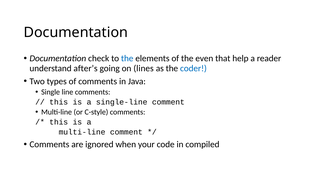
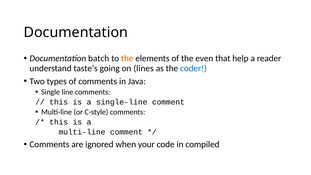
check: check -> batch
the at (127, 58) colour: blue -> orange
after’s: after’s -> taste’s
